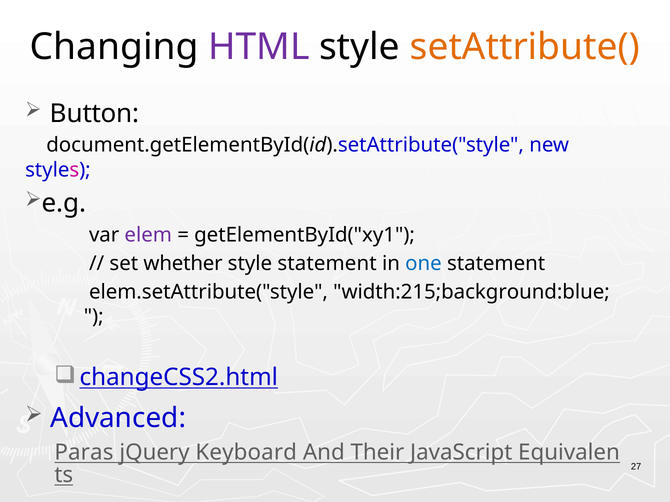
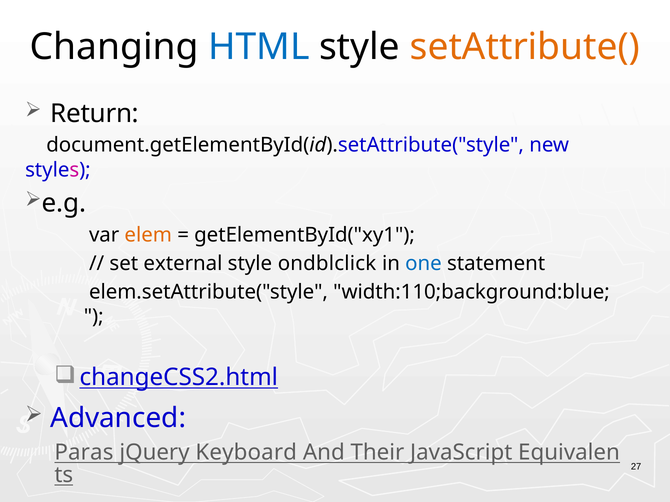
HTML colour: purple -> blue
Button: Button -> Return
elem colour: purple -> orange
whether: whether -> external
style statement: statement -> ondblclick
width:215;background:blue: width:215;background:blue -> width:110;background:blue
